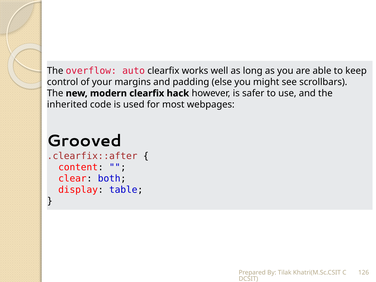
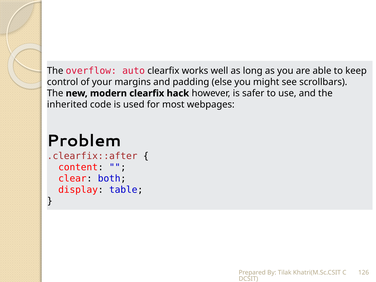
Grooved: Grooved -> Problem
